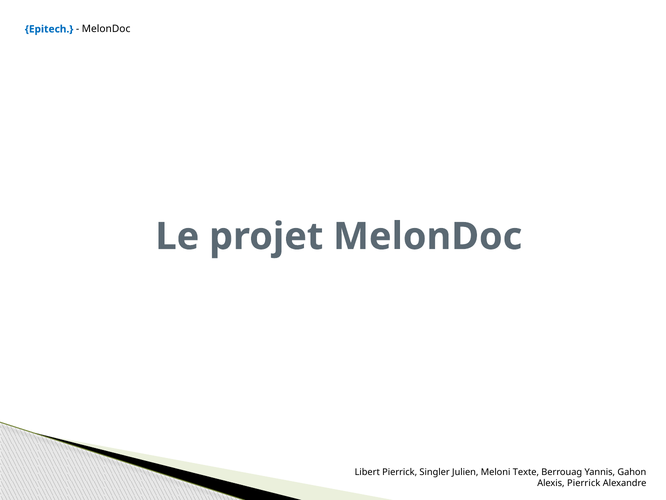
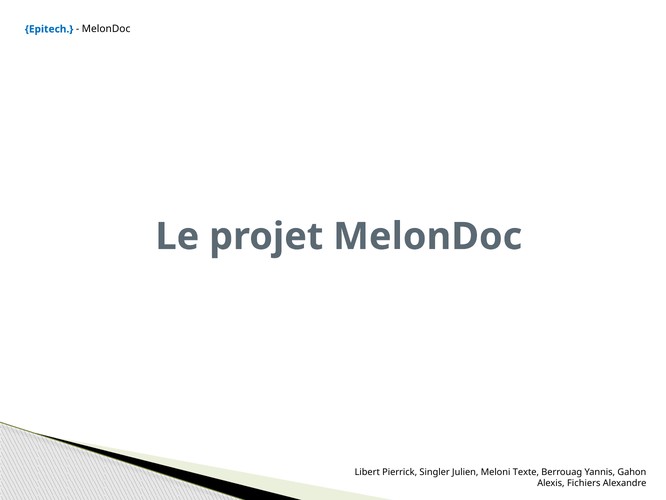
Alexis Pierrick: Pierrick -> Fichiers
